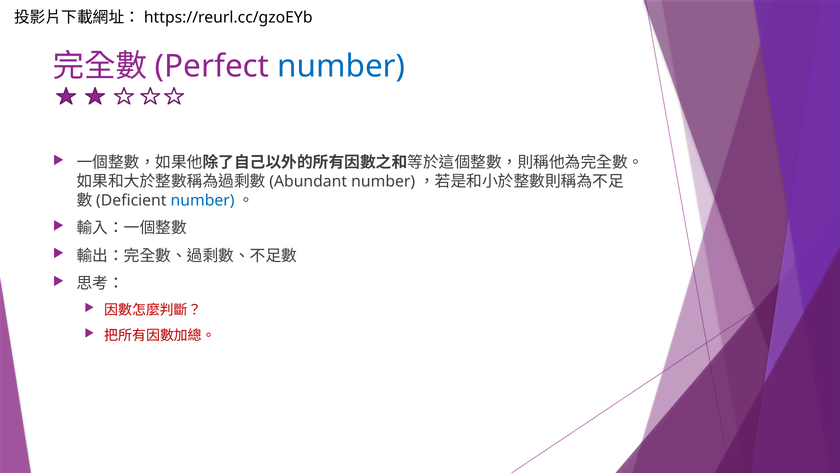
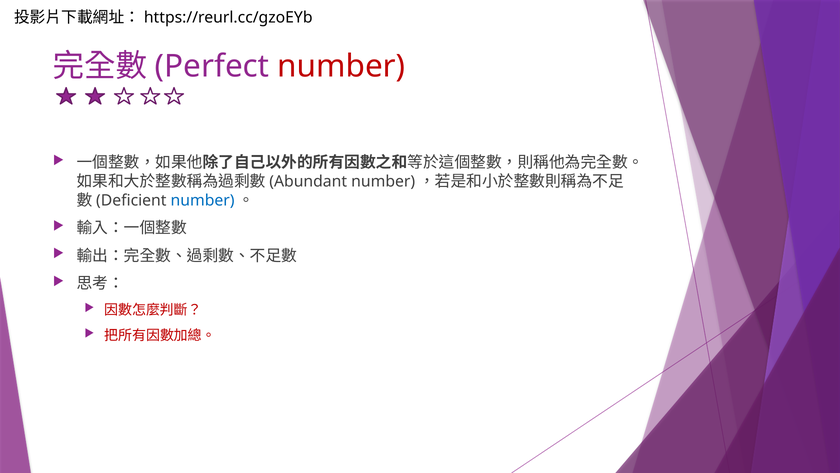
number at (341, 66) colour: blue -> red
